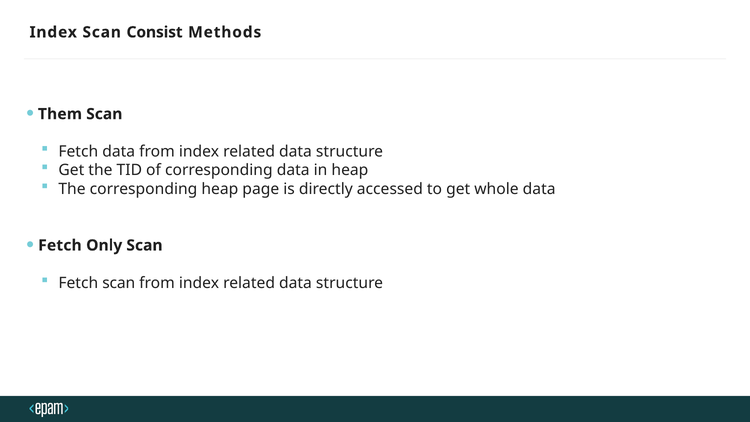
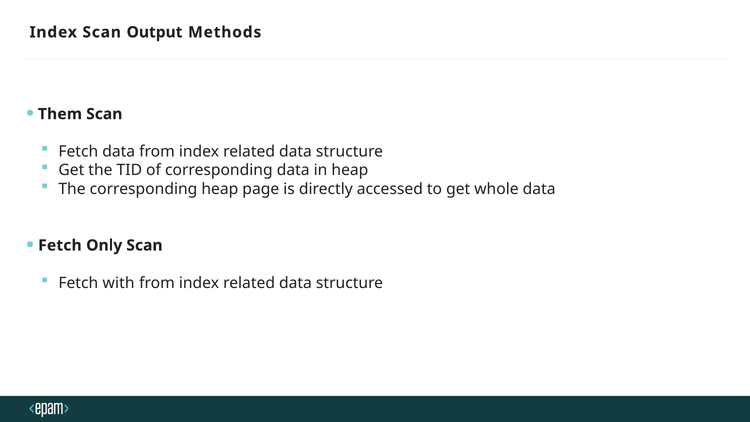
Consist: Consist -> Output
Fetch scan: scan -> with
